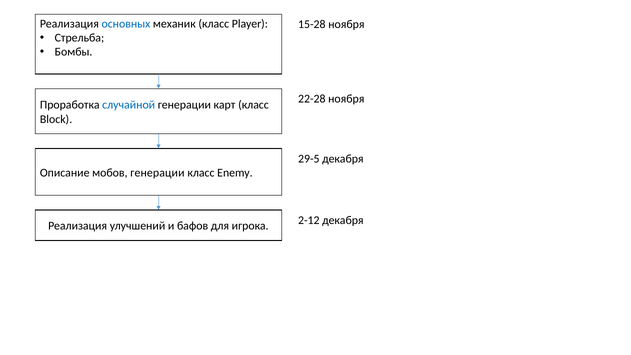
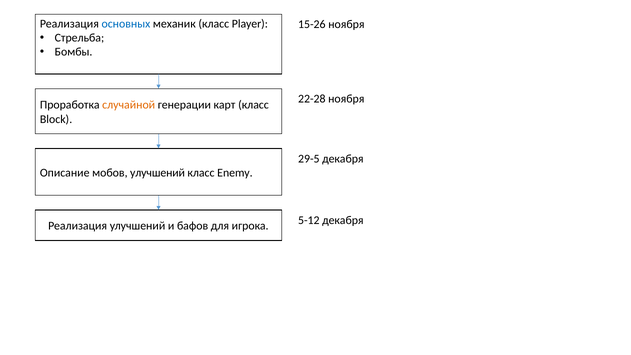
15-28: 15-28 -> 15-26
случайной colour: blue -> orange
мобов генерации: генерации -> улучшений
2-12: 2-12 -> 5-12
